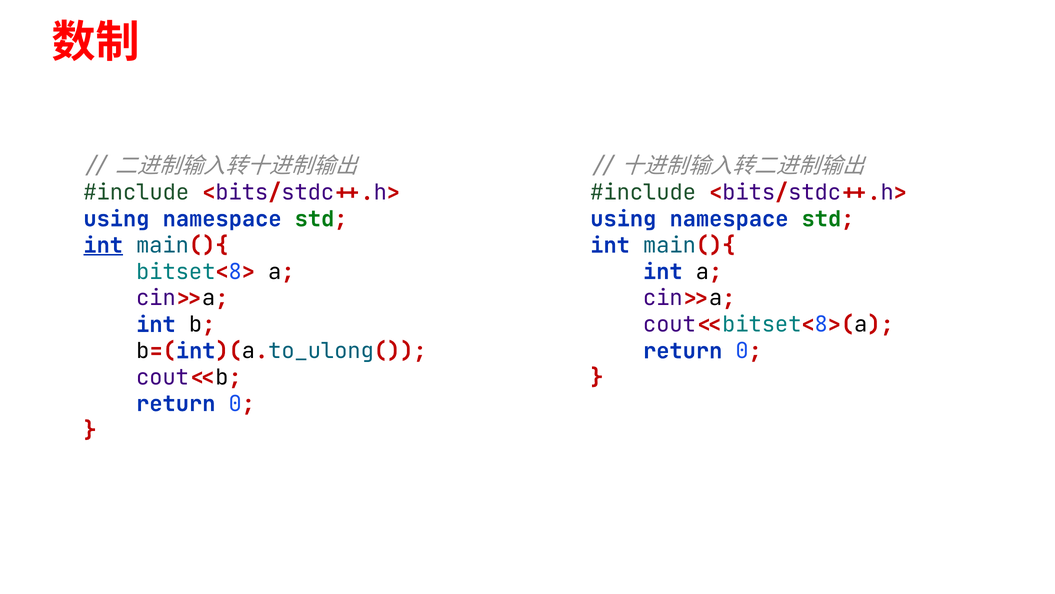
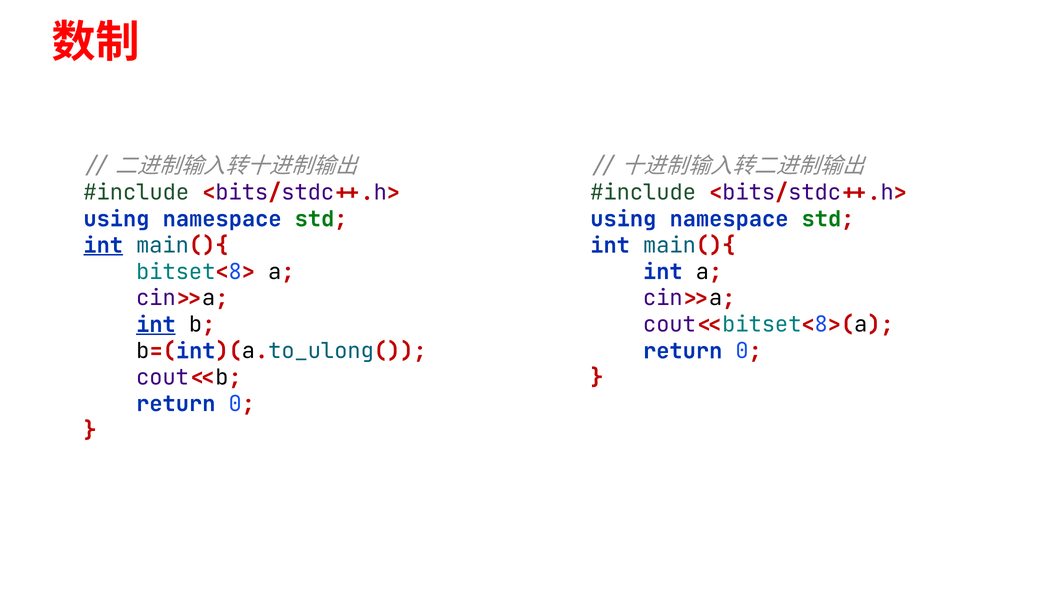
int at (156, 324) underline: none -> present
